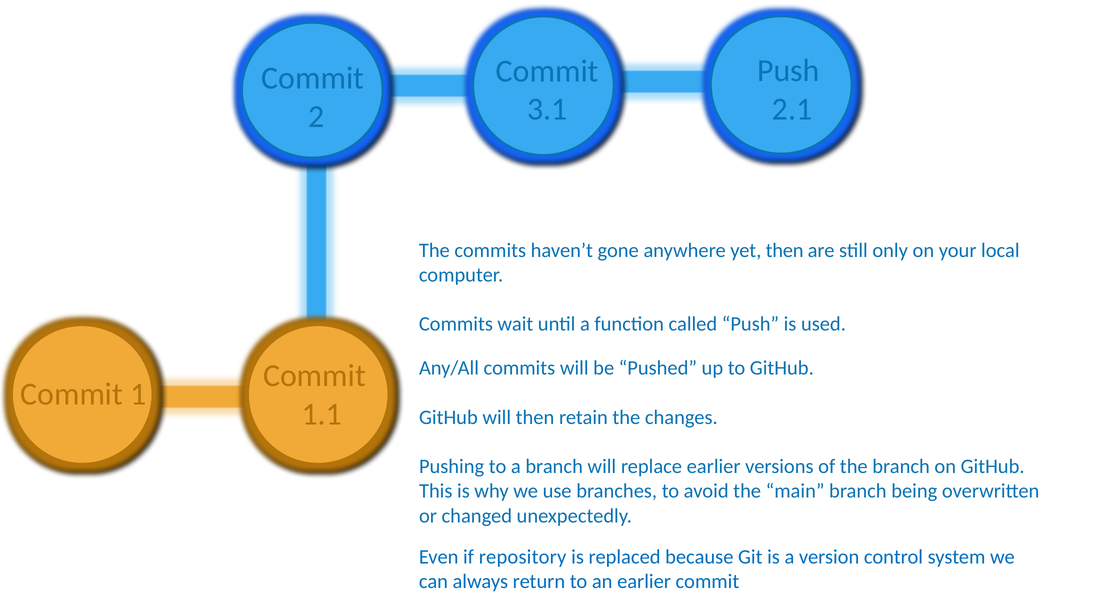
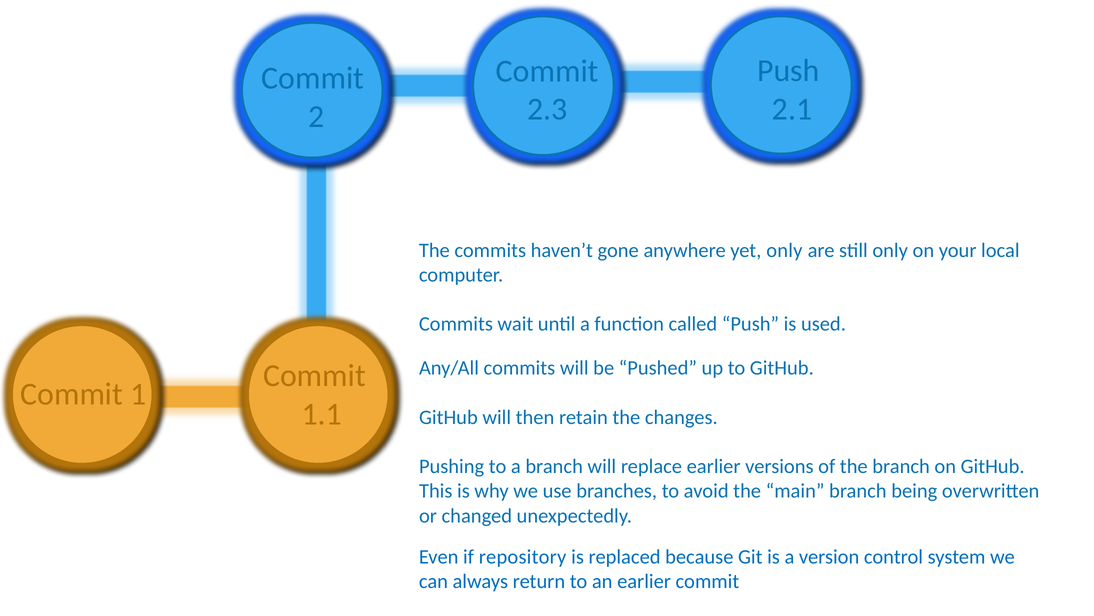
3.1: 3.1 -> 2.3
yet then: then -> only
